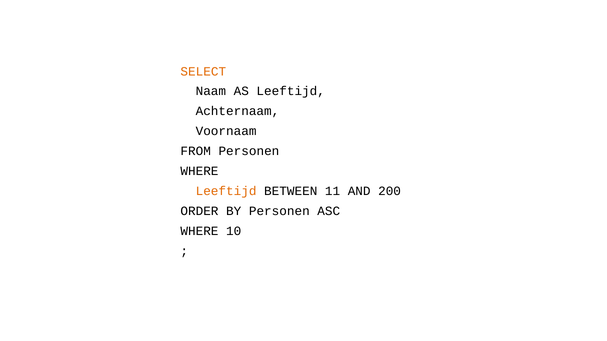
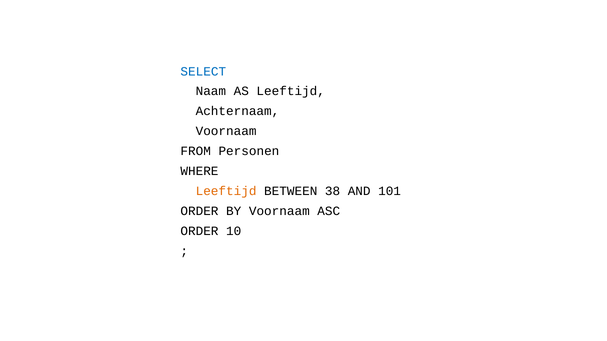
SELECT colour: orange -> blue
11: 11 -> 38
200: 200 -> 101
BY Personen: Personen -> Voornaam
WHERE at (199, 231): WHERE -> ORDER
